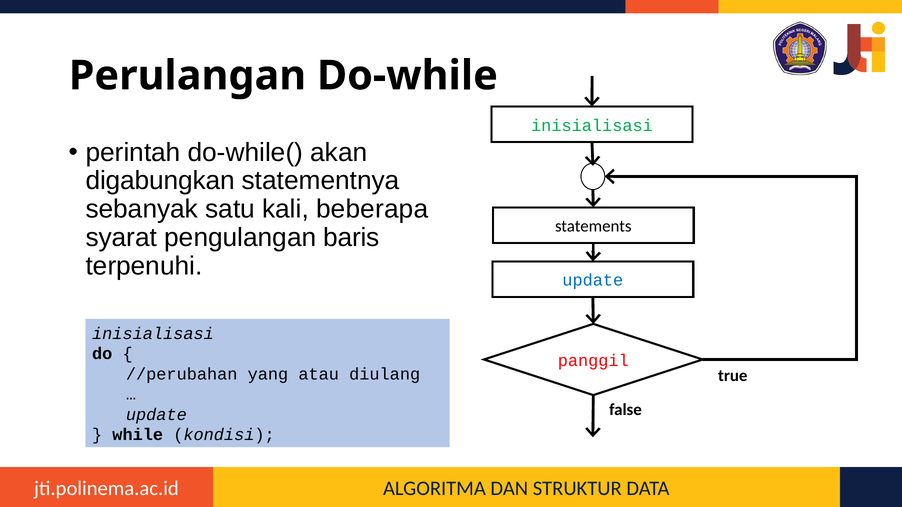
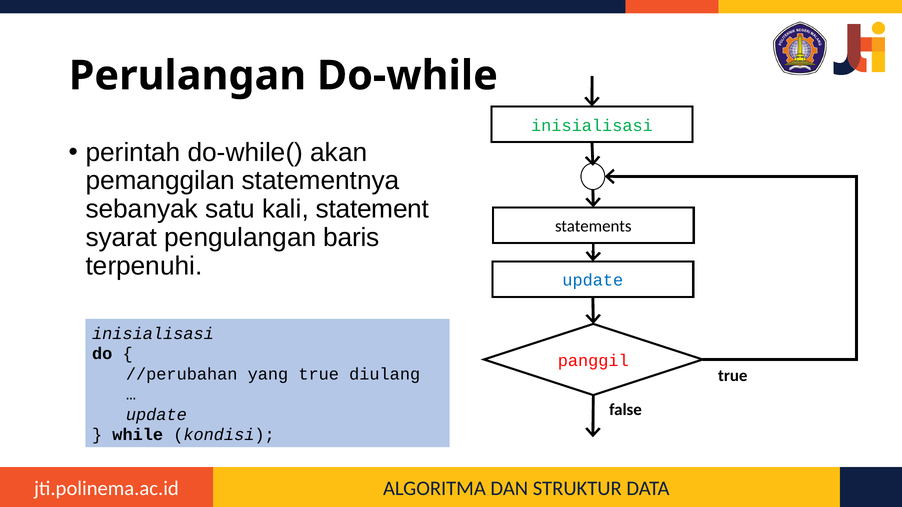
digabungkan: digabungkan -> pemanggilan
beberapa: beberapa -> statement
yang atau: atau -> true
